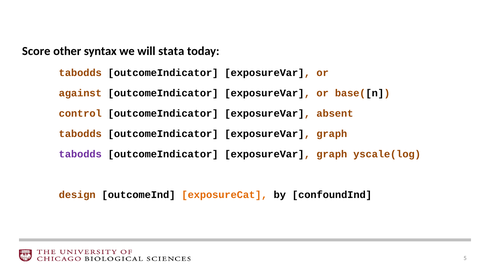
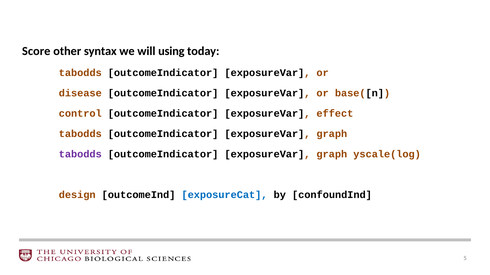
stata: stata -> using
against: against -> disease
absent: absent -> effect
exposureCat colour: orange -> blue
